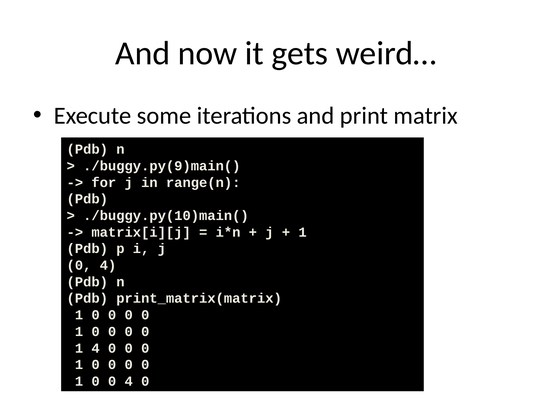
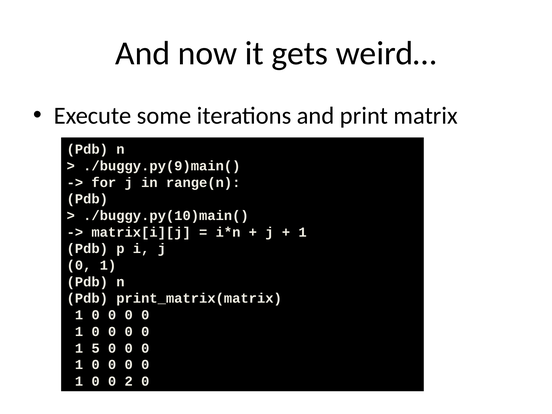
4 at (108, 265): 4 -> 1
1 4: 4 -> 5
0 0 4: 4 -> 2
